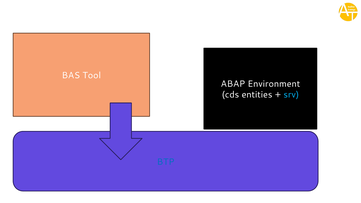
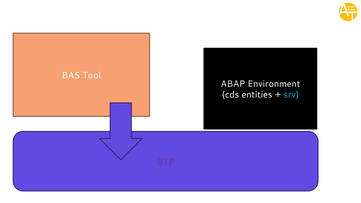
BTP colour: blue -> purple
